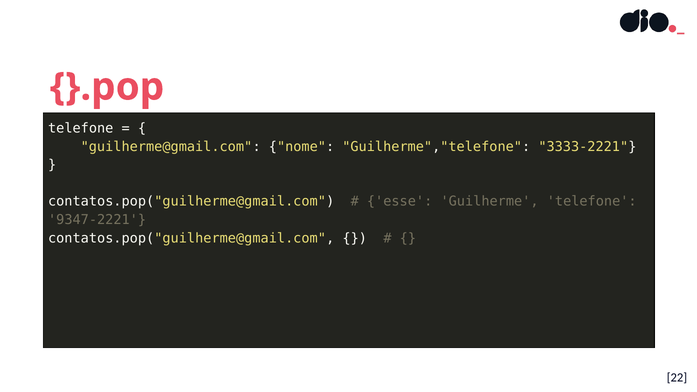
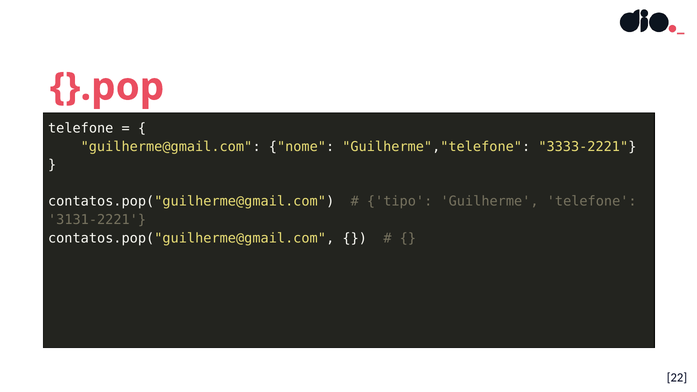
esse: esse -> tipo
9347-2221: 9347-2221 -> 3131-2221
